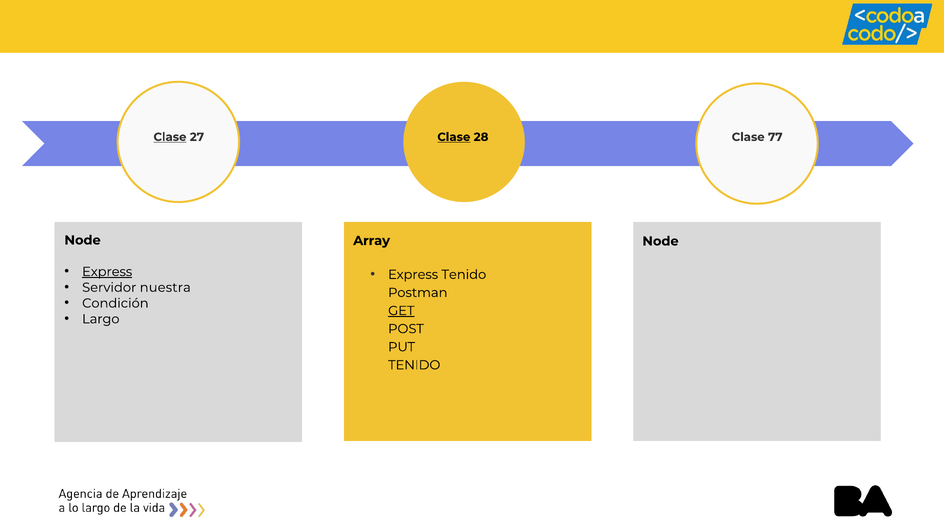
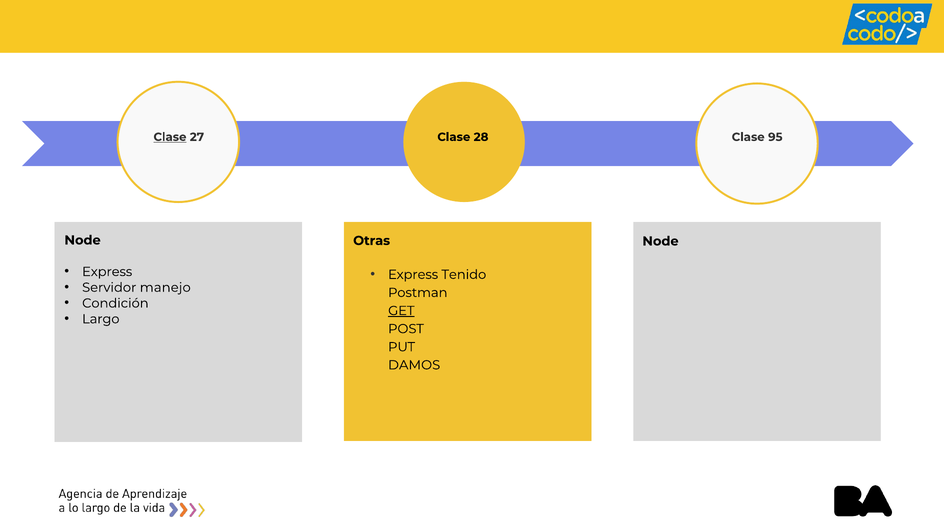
Clase at (454, 137) underline: present -> none
77: 77 -> 95
Array: Array -> Otras
Express at (107, 272) underline: present -> none
nuestra: nuestra -> manejo
TENIDO at (414, 365): TENIDO -> DAMOS
